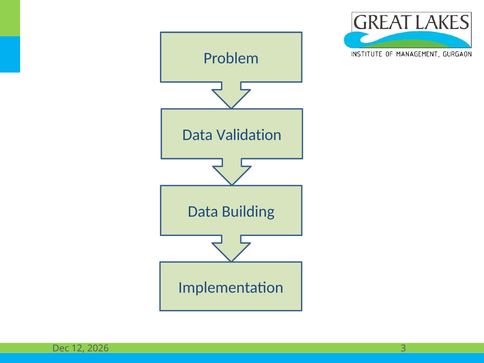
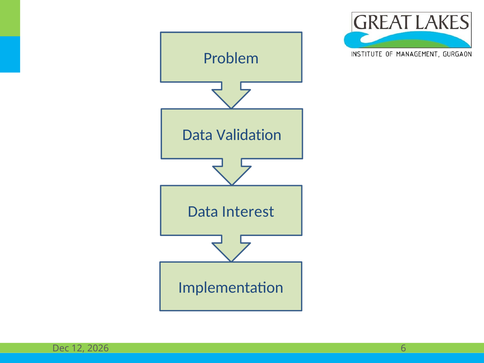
Building: Building -> Interest
3: 3 -> 6
